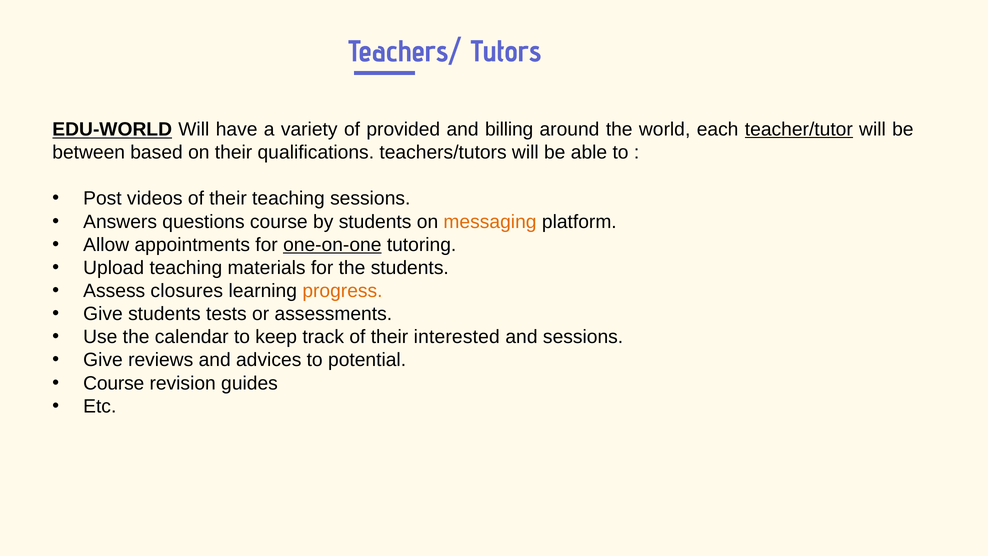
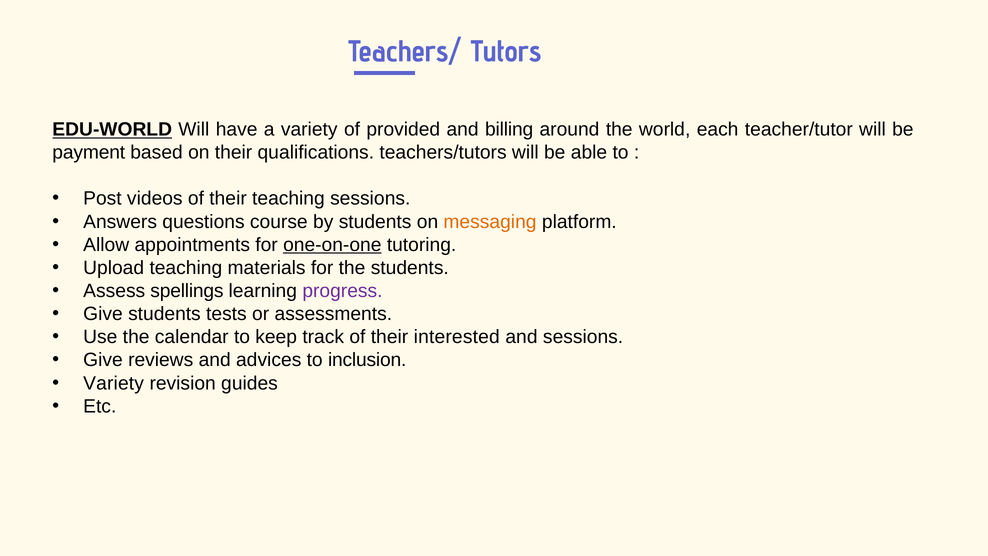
teacher/tutor underline: present -> none
between: between -> payment
closures: closures -> spellings
progress colour: orange -> purple
potential: potential -> inclusion
Course at (114, 383): Course -> Variety
